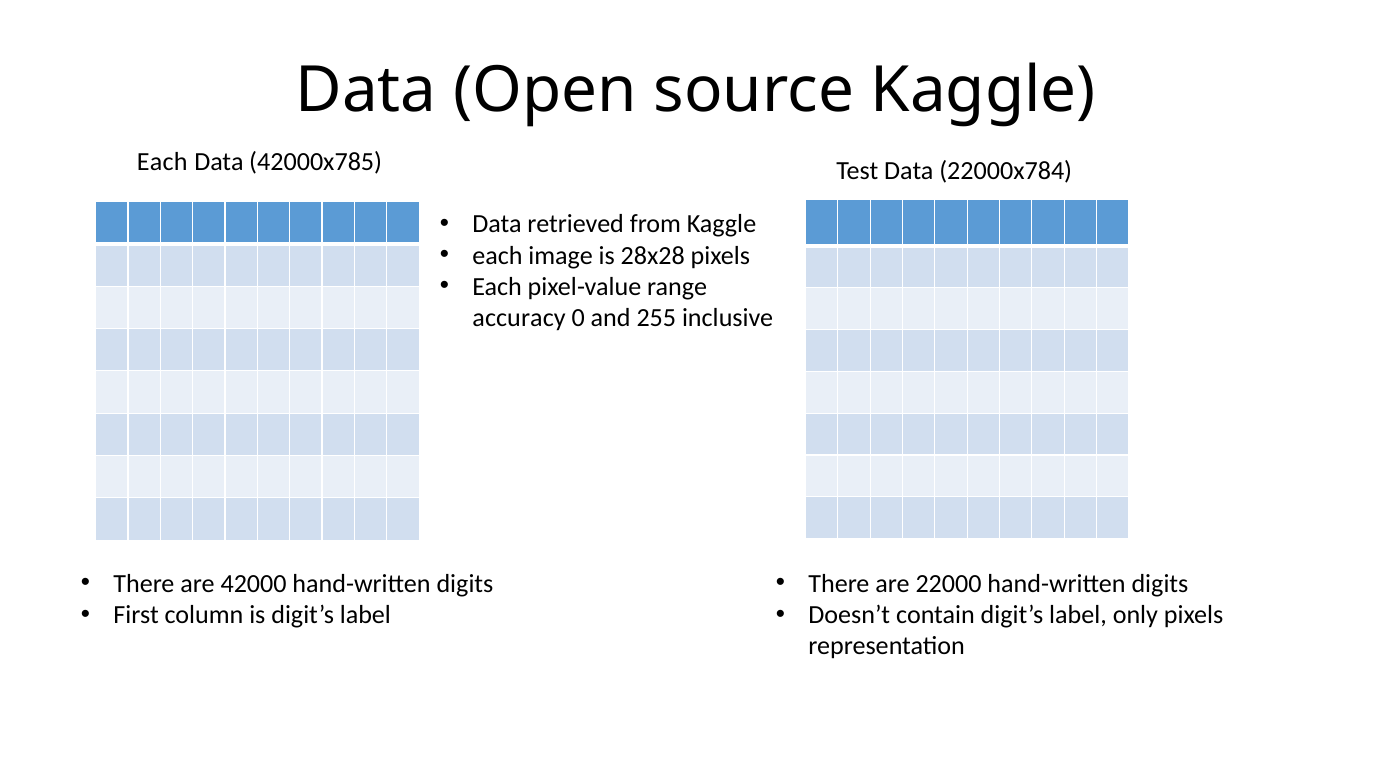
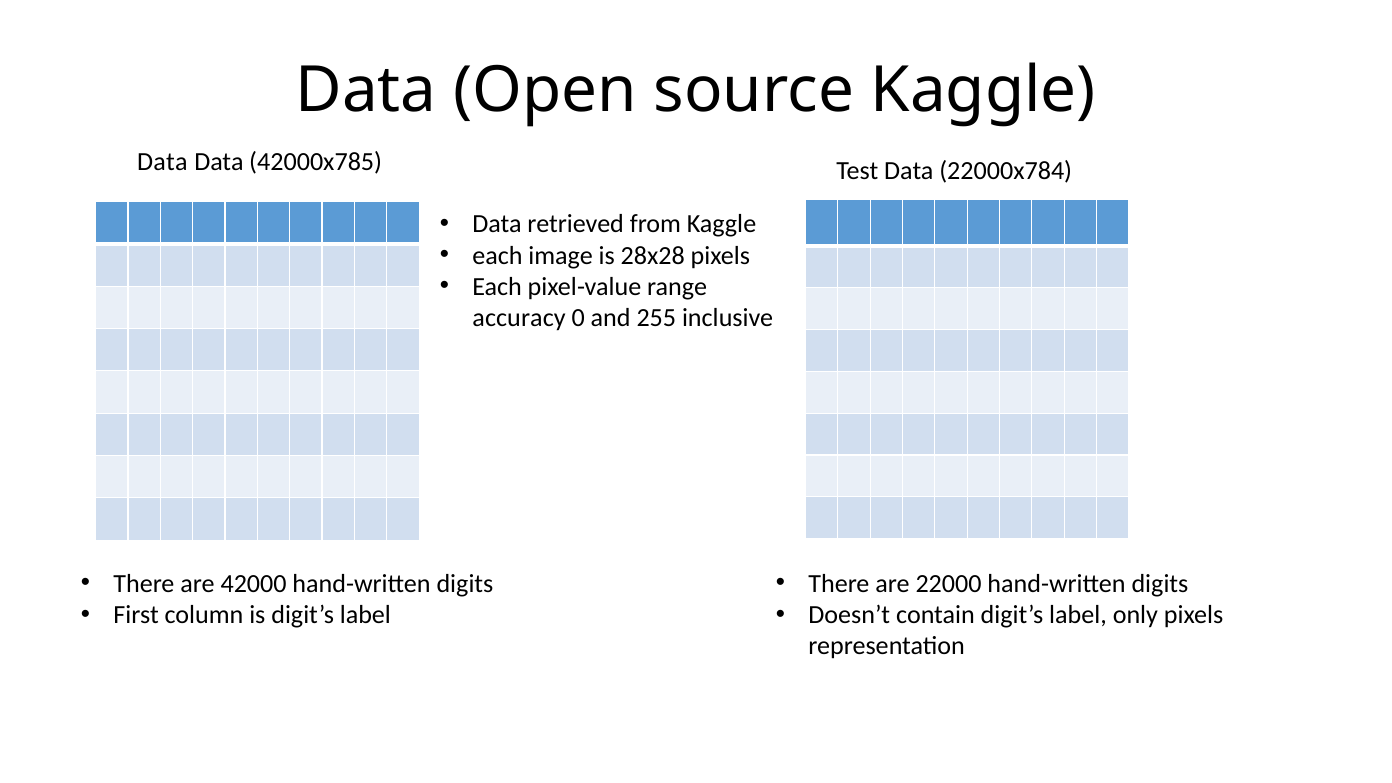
Each at (162, 162): Each -> Data
